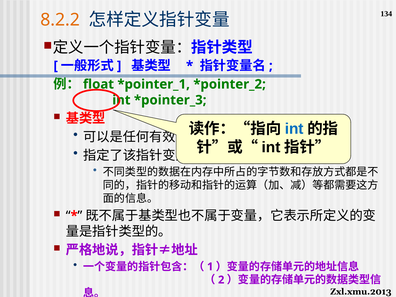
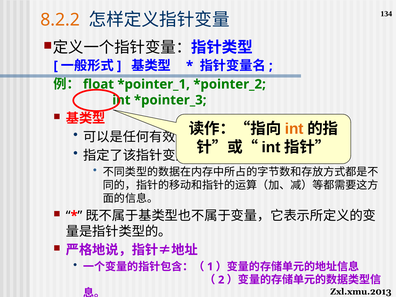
int at (294, 129) colour: blue -> orange
